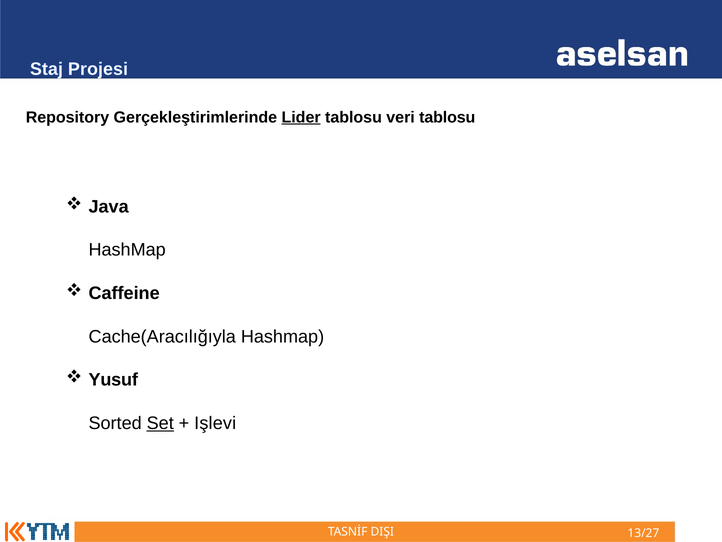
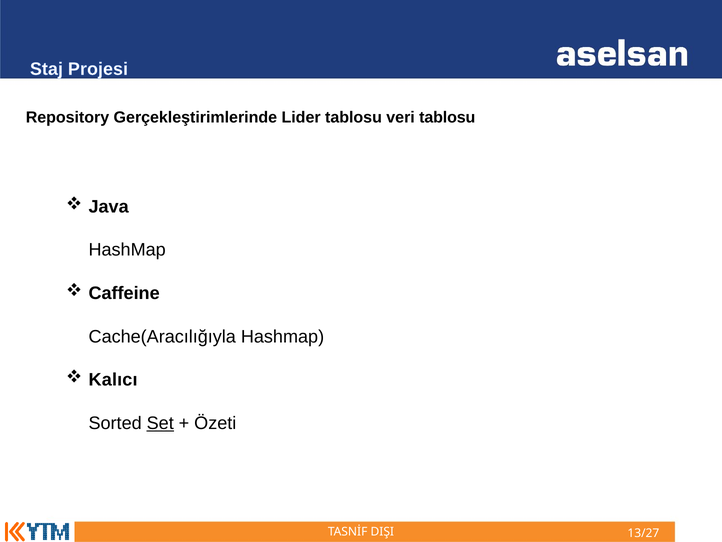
Lider underline: present -> none
Yusuf: Yusuf -> Kalıcı
Işlevi: Işlevi -> Özeti
